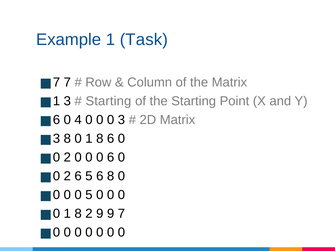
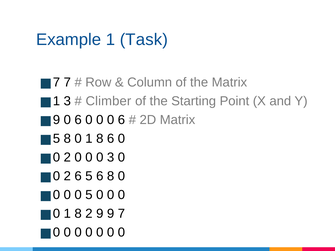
Starting at (108, 101): Starting -> Climber
6 at (56, 120): 6 -> 9
4 at (78, 120): 4 -> 6
0 0 3: 3 -> 6
3 at (56, 139): 3 -> 5
0 6: 6 -> 3
